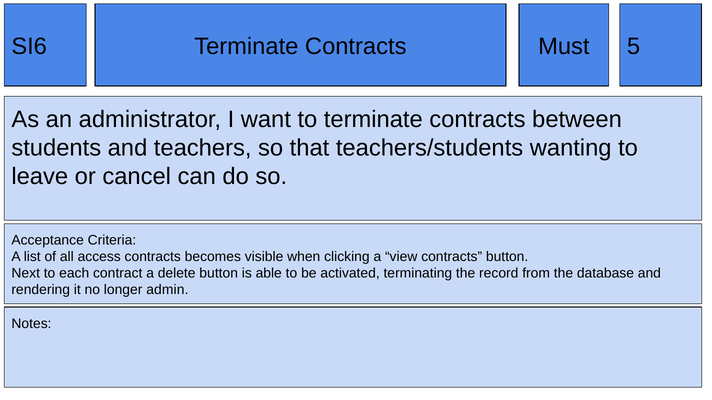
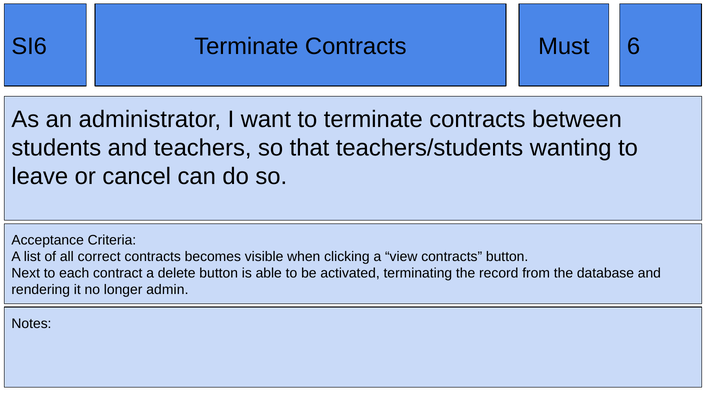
5: 5 -> 6
access: access -> correct
